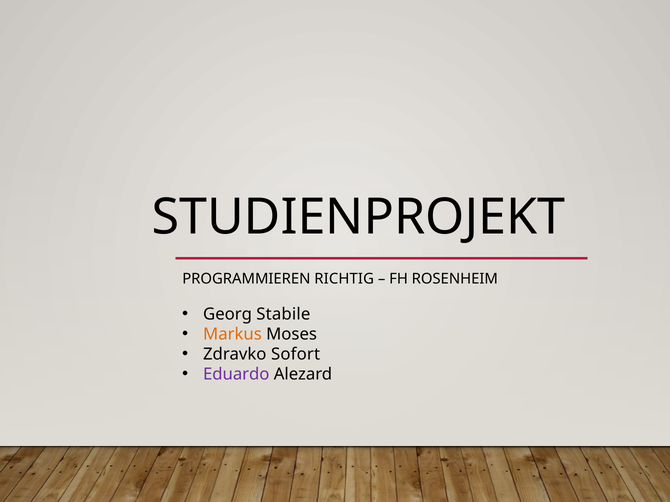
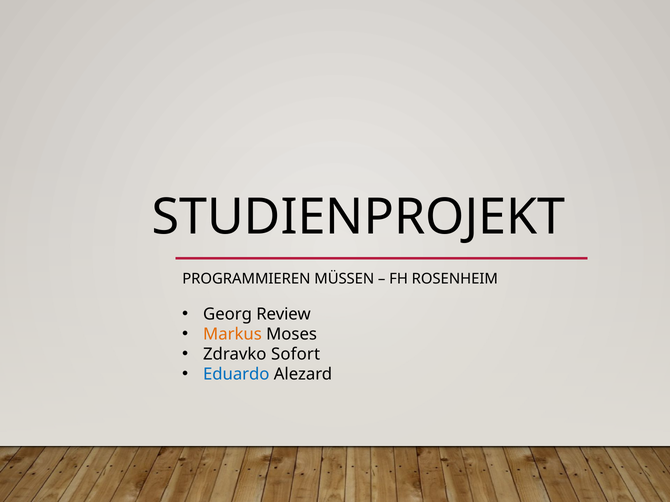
RICHTIG: RICHTIG -> MÜSSEN
Stabile: Stabile -> Review
Eduardo colour: purple -> blue
